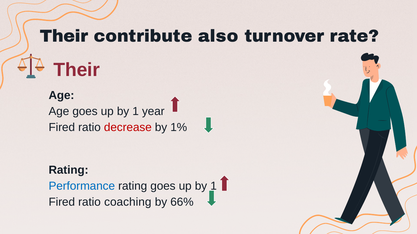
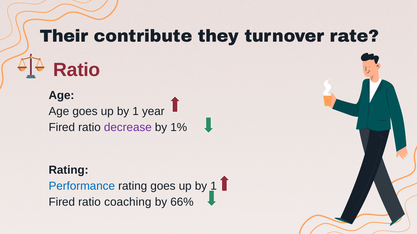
also: also -> they
Their at (77, 70): Their -> Ratio
decrease colour: red -> purple
